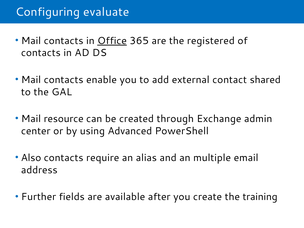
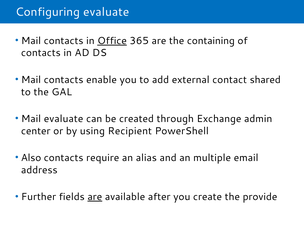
registered: registered -> containing
Mail resource: resource -> evaluate
Advanced: Advanced -> Recipient
are at (95, 197) underline: none -> present
training: training -> provide
